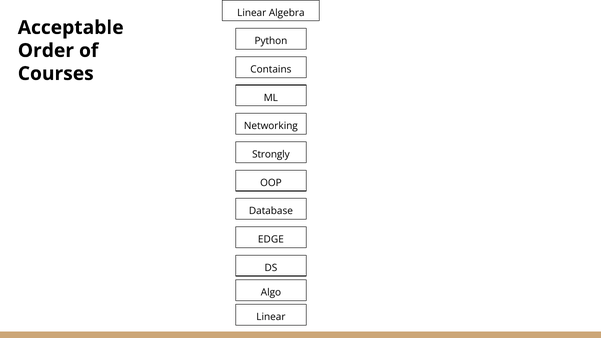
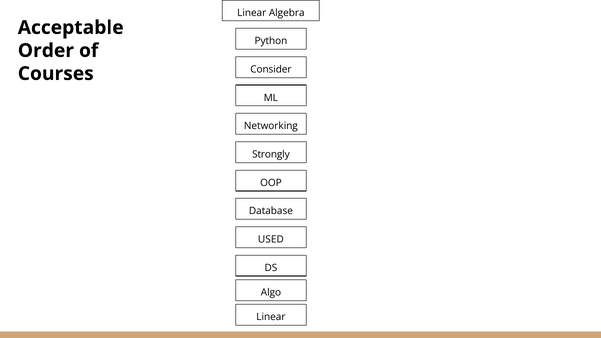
Contains: Contains -> Consider
EDGE: EDGE -> USED
